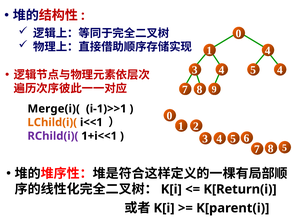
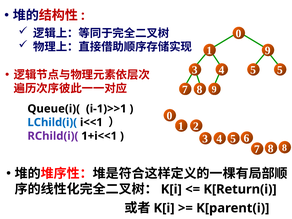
1 4: 4 -> 9
5 4: 4 -> 5
Merge(i)(: Merge(i)( -> Queue(i)(
LChild(i)( colour: orange -> blue
5 at (284, 148): 5 -> 8
